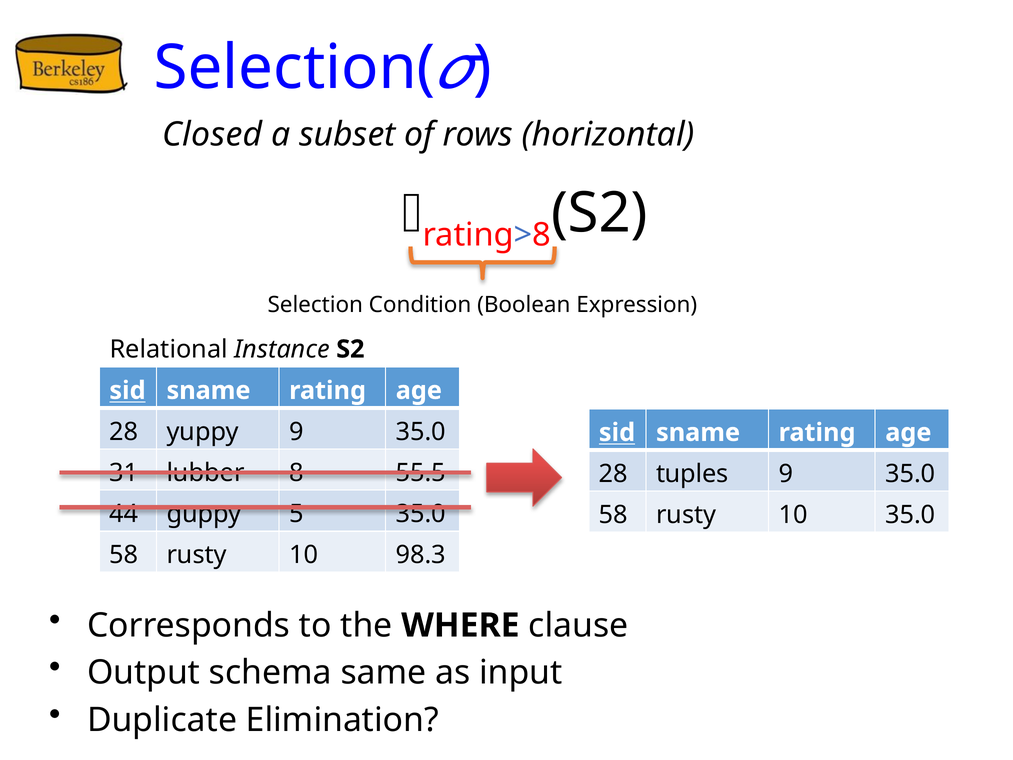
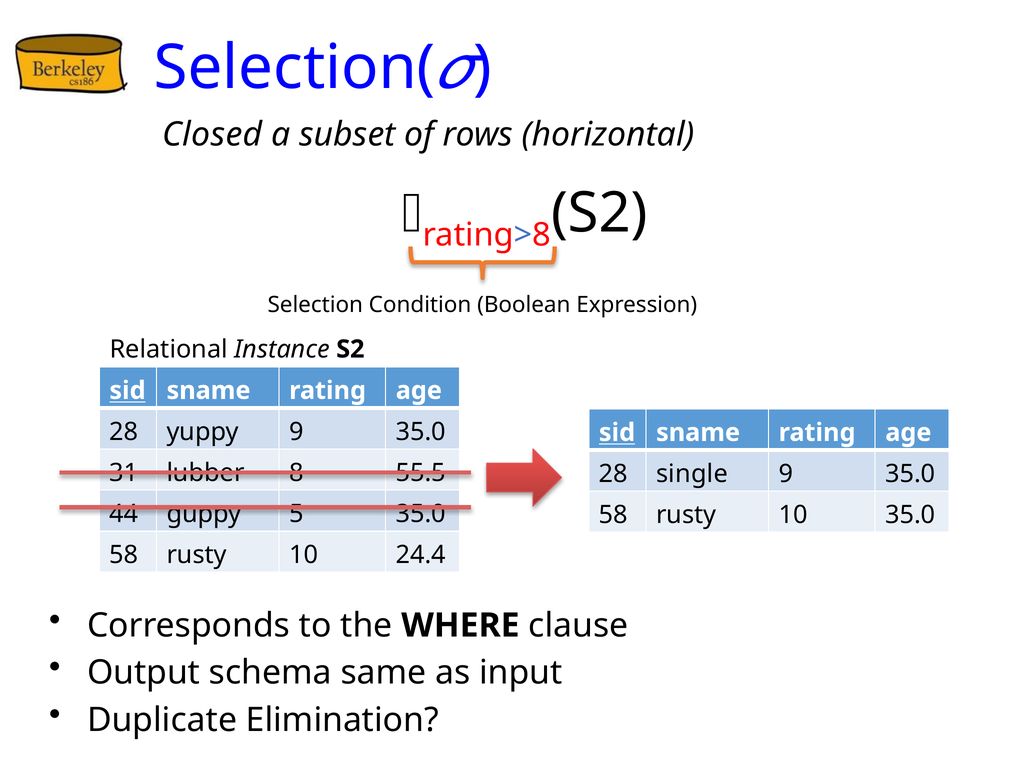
tuples: tuples -> single
98.3: 98.3 -> 24.4
